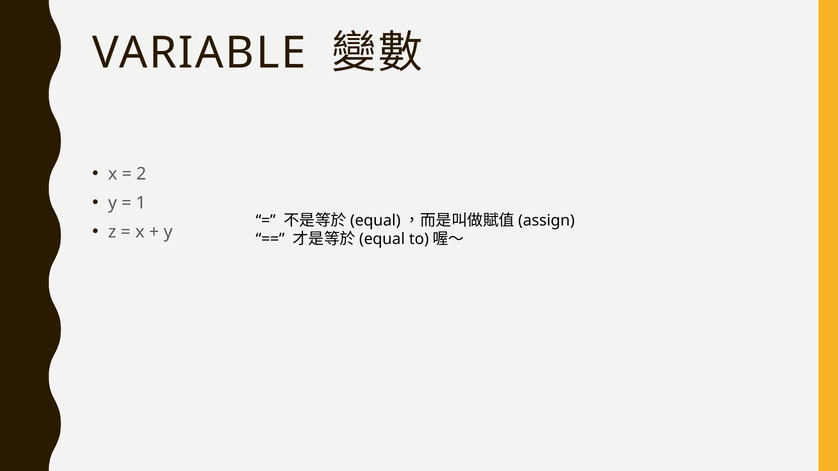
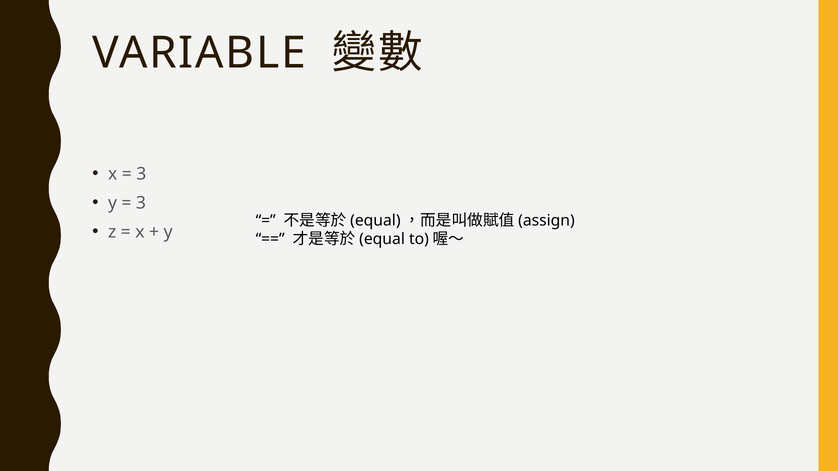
2 at (141, 174): 2 -> 3
1 at (141, 203): 1 -> 3
